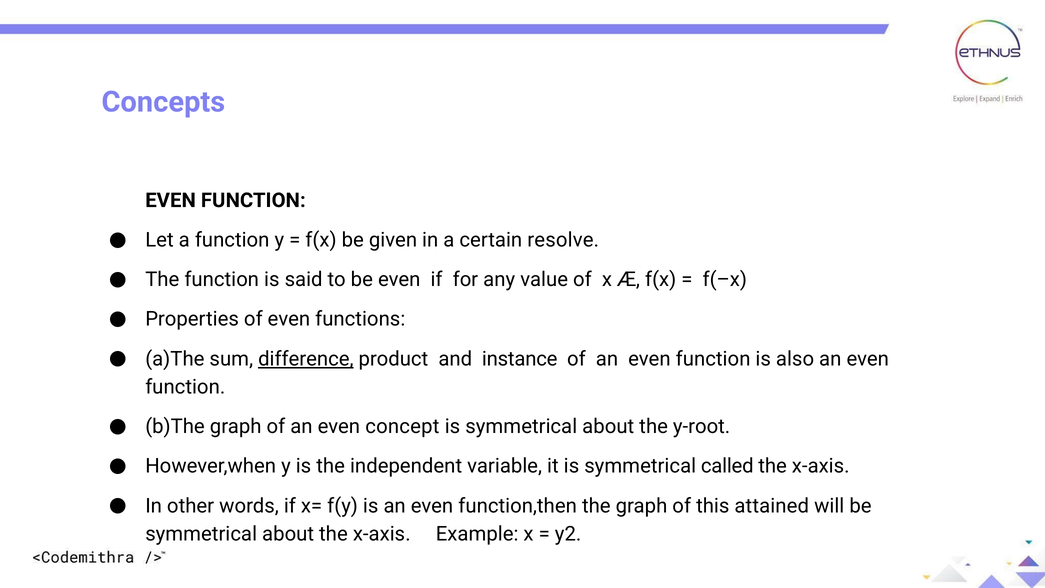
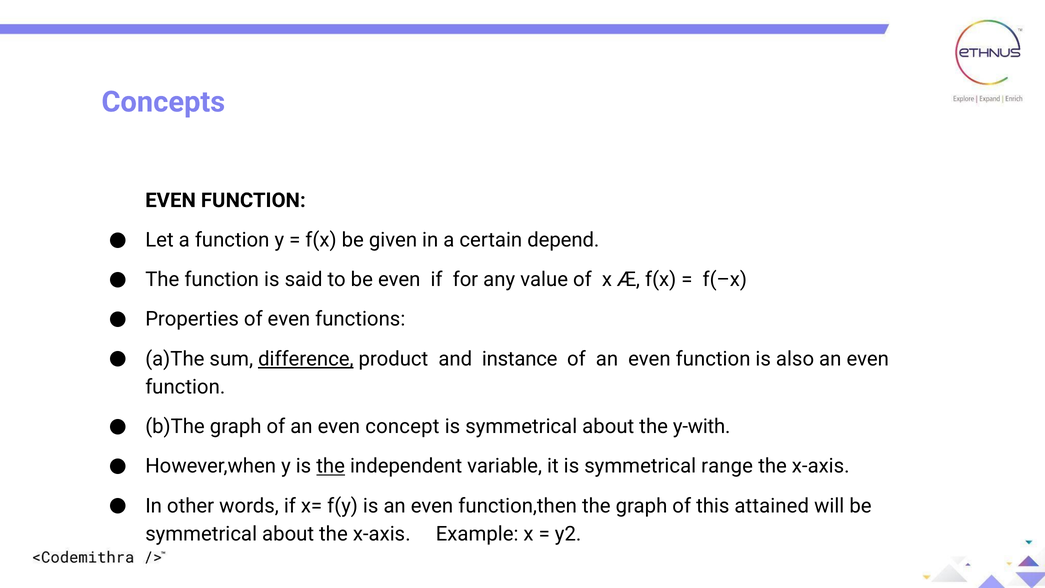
resolve: resolve -> depend
y-root: y-root -> y-with
the at (331, 466) underline: none -> present
called: called -> range
